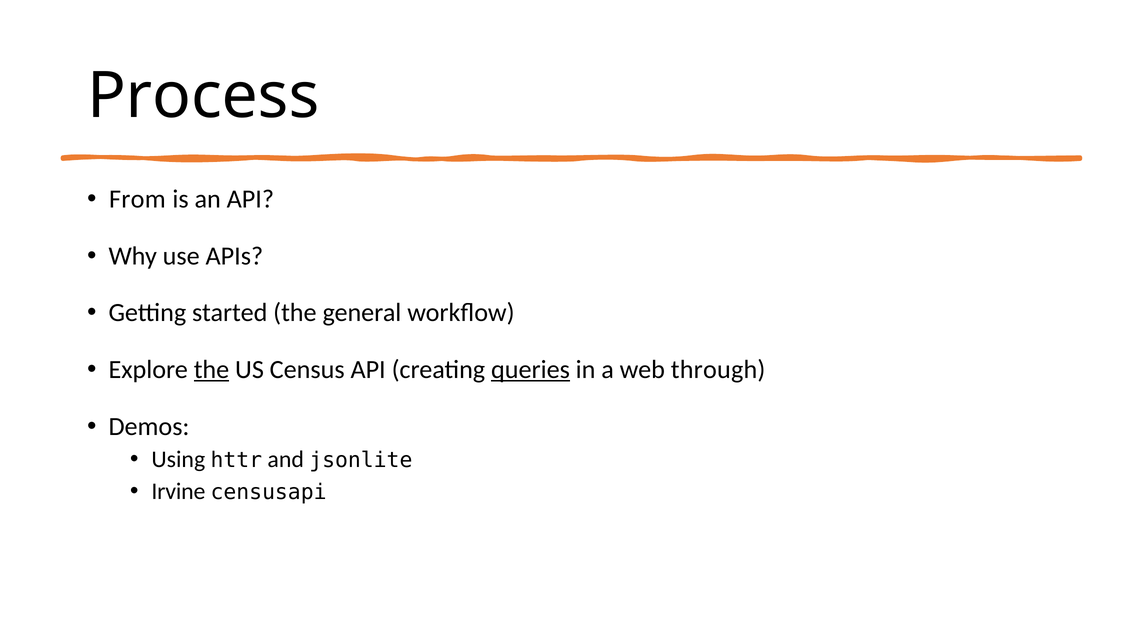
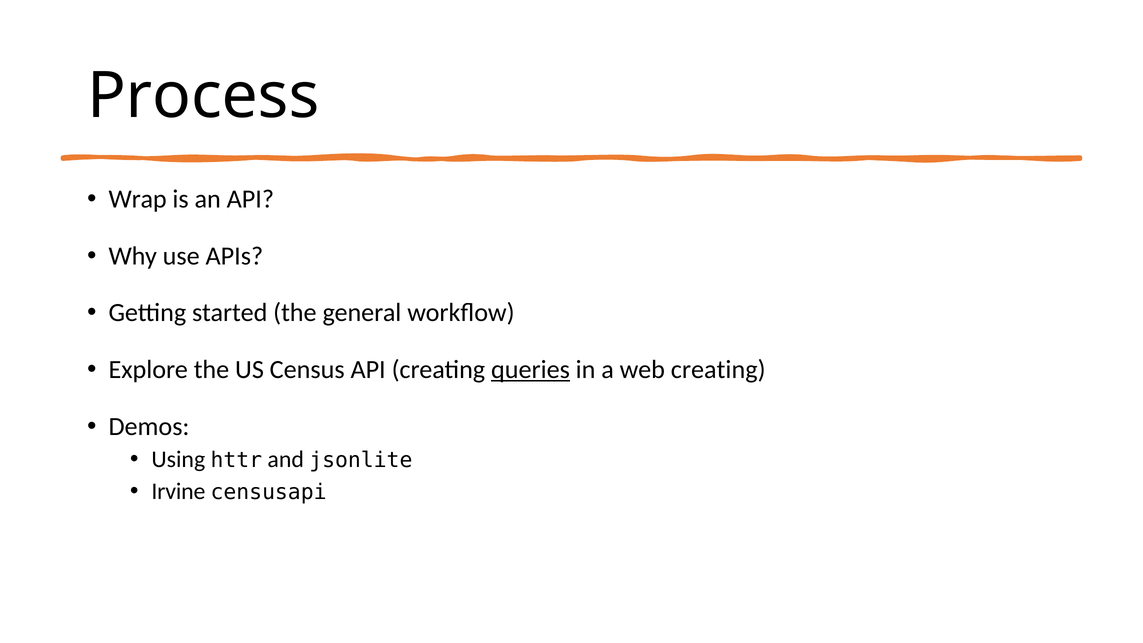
From: From -> Wrap
the at (212, 370) underline: present -> none
web through: through -> creating
